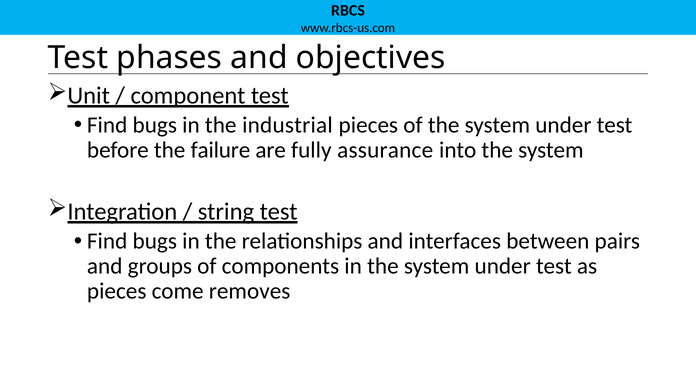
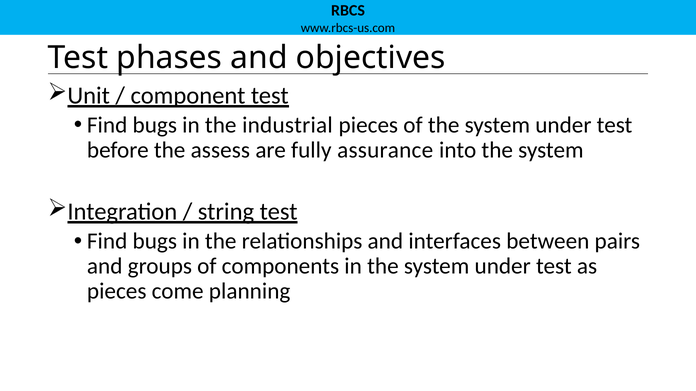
failure: failure -> assess
removes: removes -> planning
